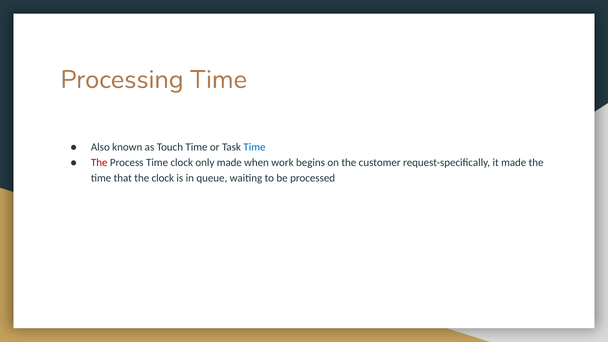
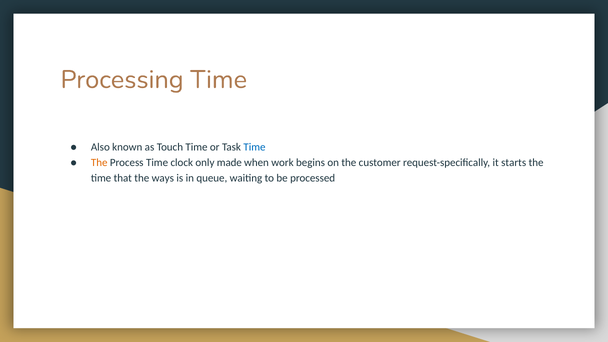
The at (99, 163) colour: red -> orange
it made: made -> starts
the clock: clock -> ways
